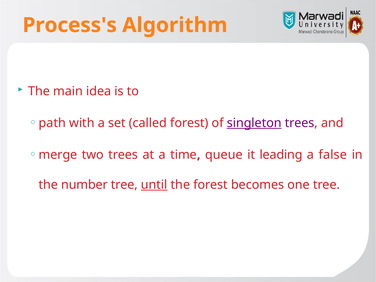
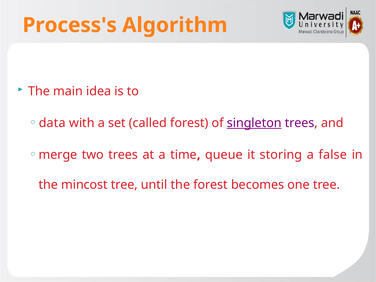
path: path -> data
leading: leading -> storing
number: number -> mincost
until underline: present -> none
